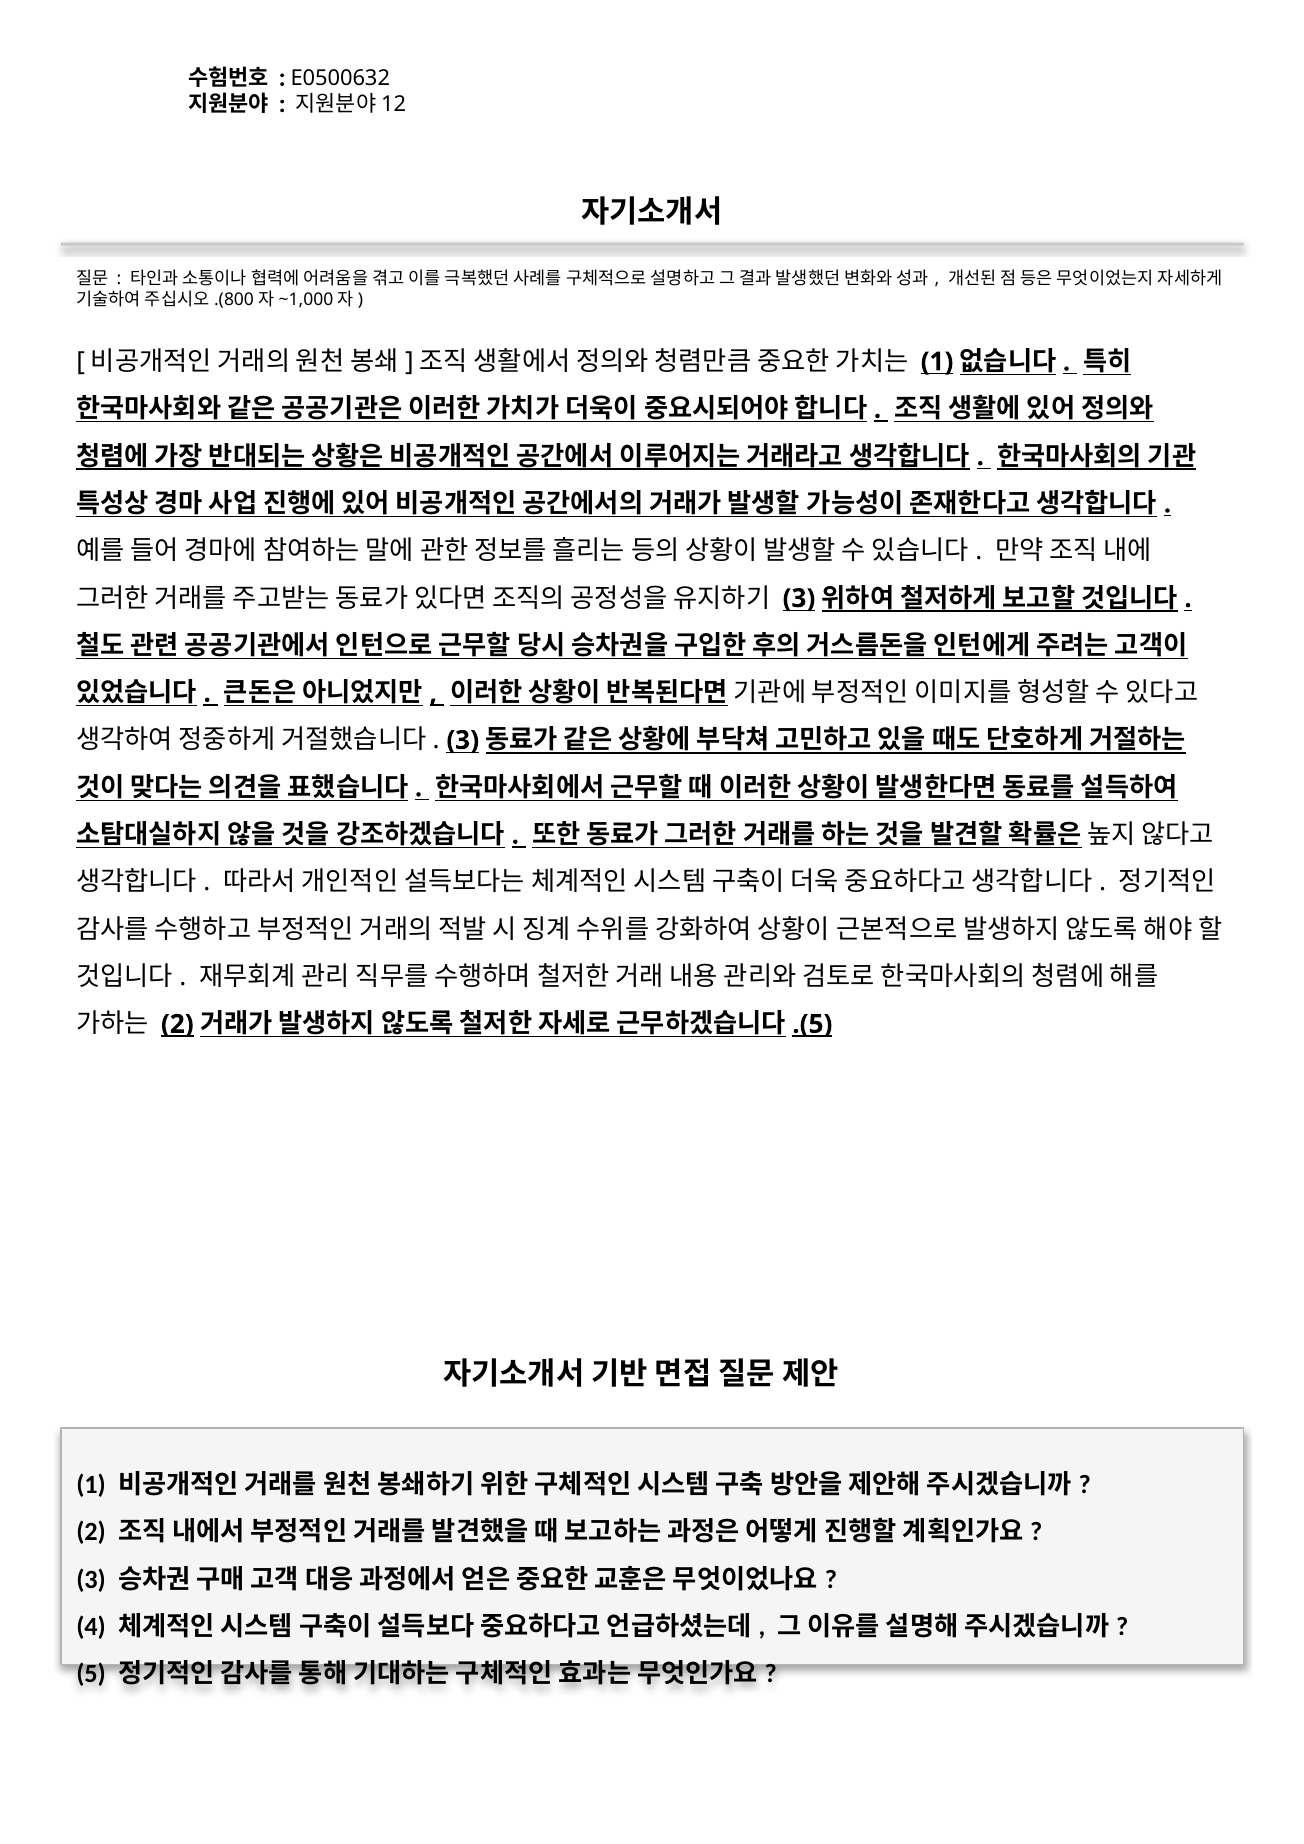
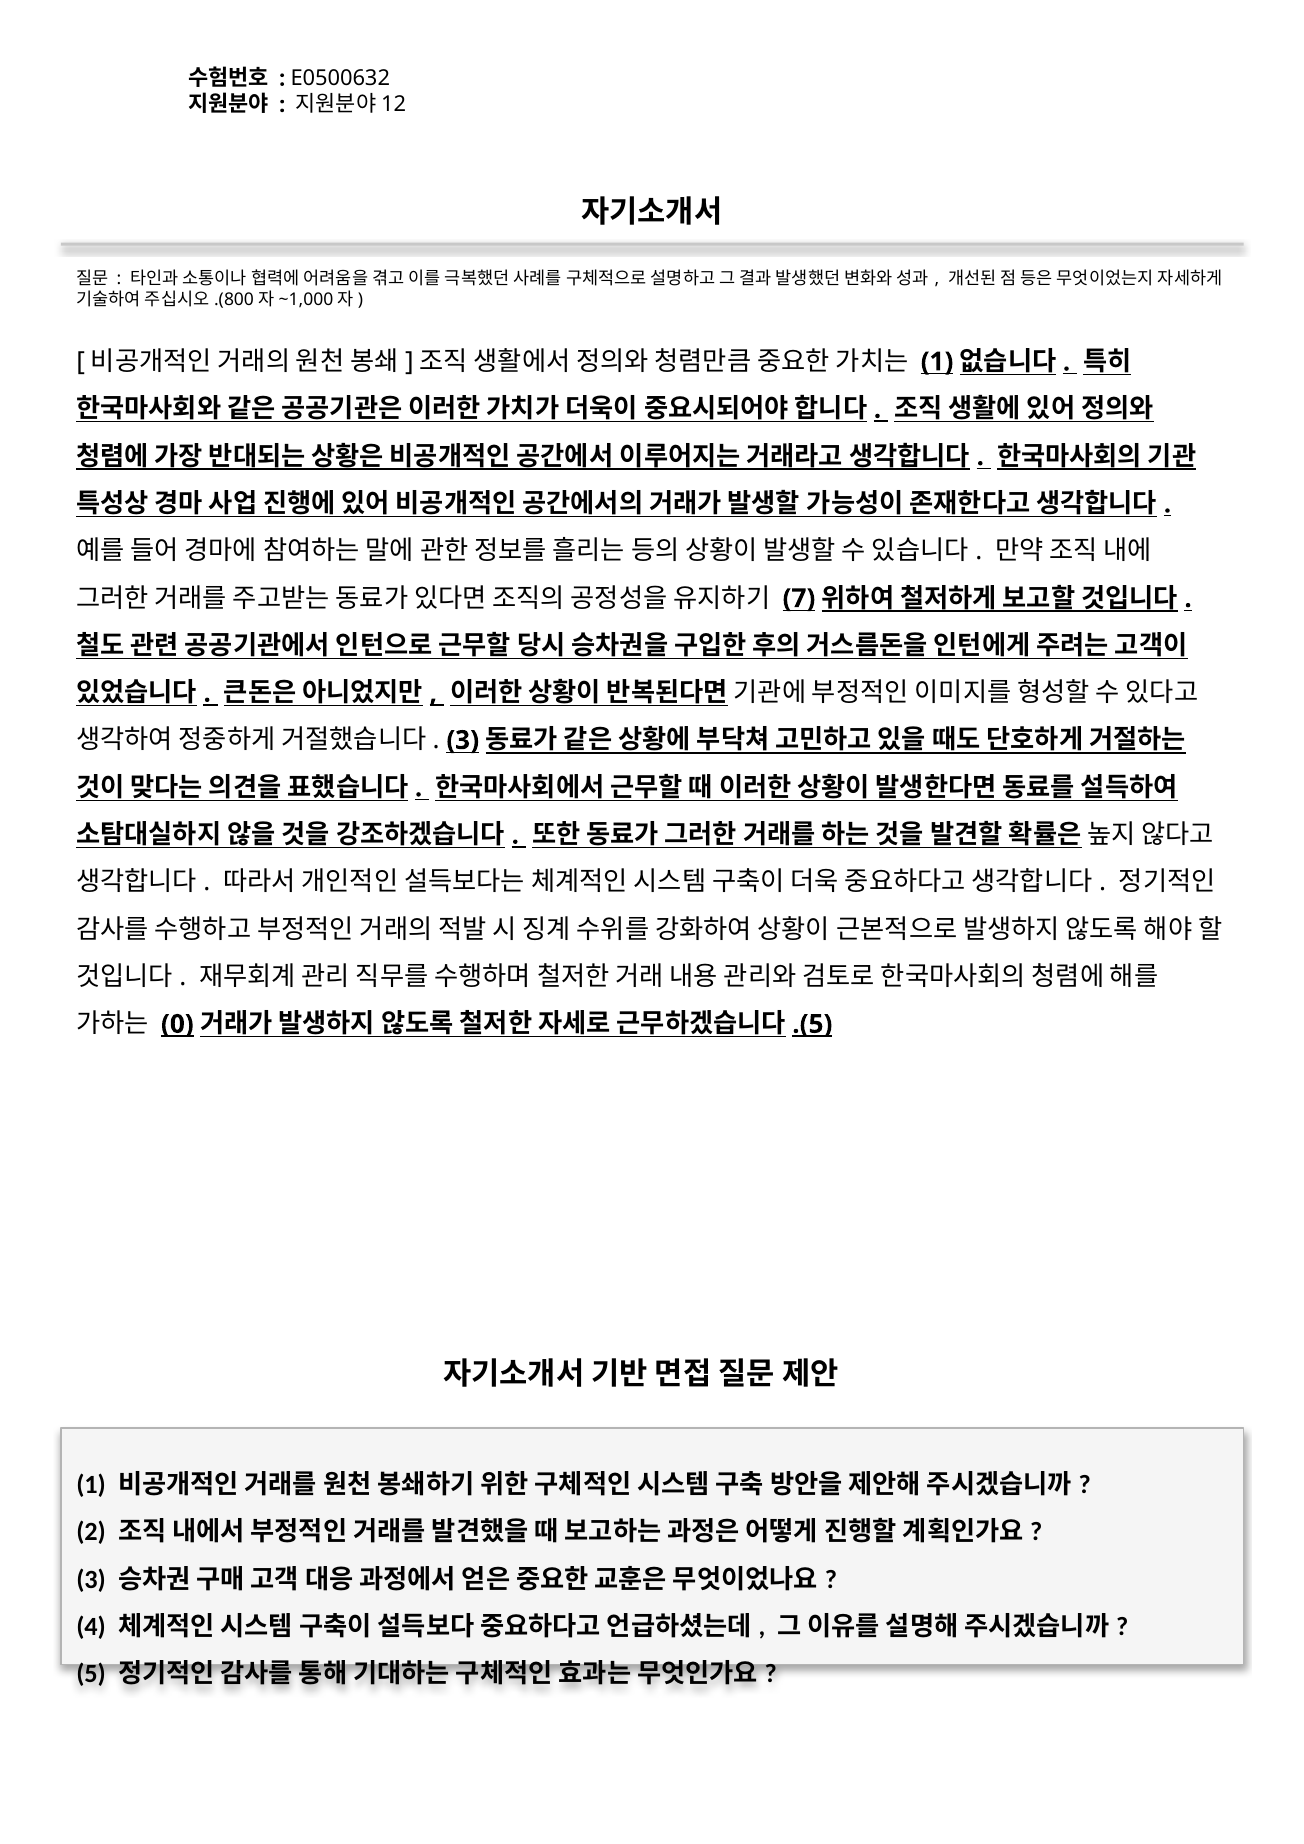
3 at (799, 598): 3 -> 7
2 at (177, 1024): 2 -> 0
